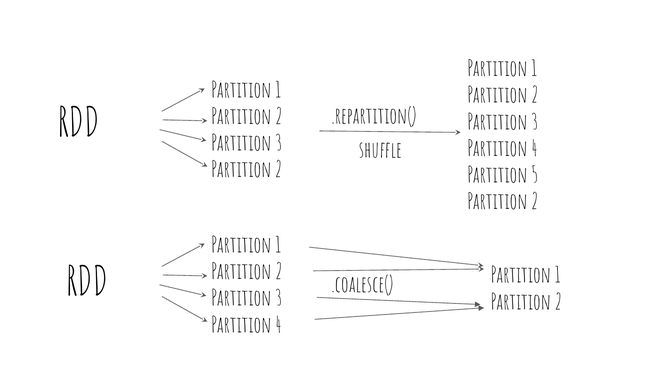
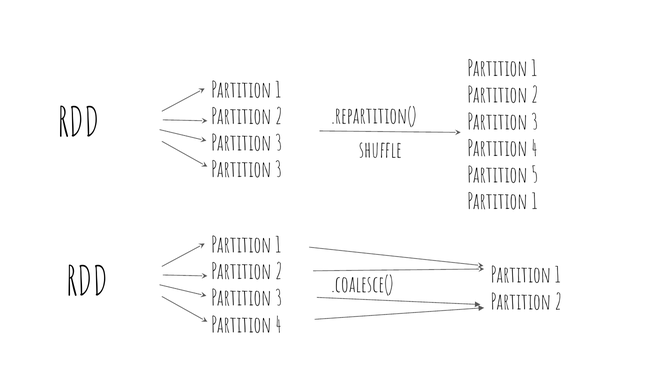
2 at (279, 170): 2 -> 3
2 at (535, 202): 2 -> 1
